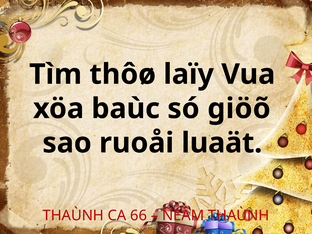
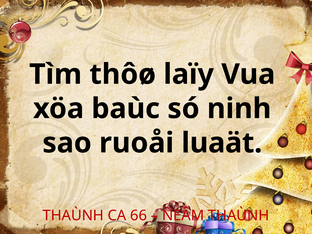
giöõ: giöõ -> ninh
